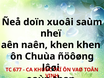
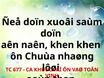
nheï at (51, 33): nheï -> doïn
ñöôøng: ñöôøng -> nhaøng
